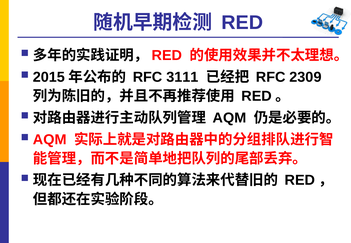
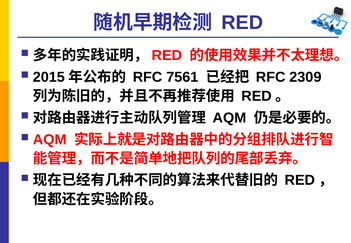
3111: 3111 -> 7561
